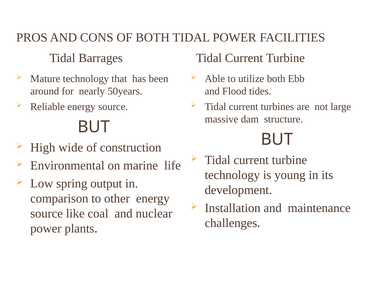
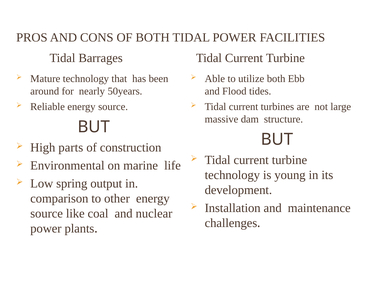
wide: wide -> parts
